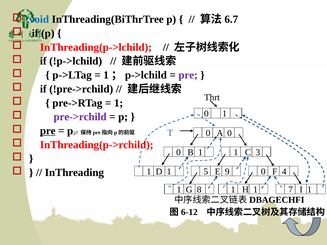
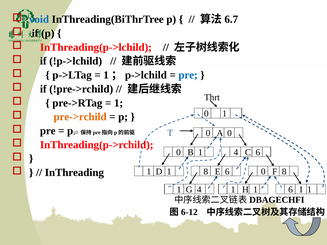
pre at (188, 75) colour: purple -> blue
pre->rchild colour: purple -> orange
pre at (48, 131) underline: present -> none
1 1: 1 -> 4
C 3: 3 -> 6
1 5: 5 -> 8
E 9: 9 -> 6
F 4: 4 -> 8
G 8: 8 -> 4
1 7: 7 -> 6
